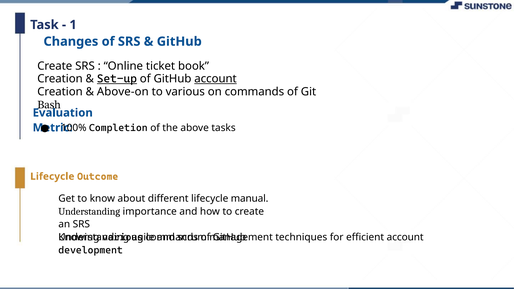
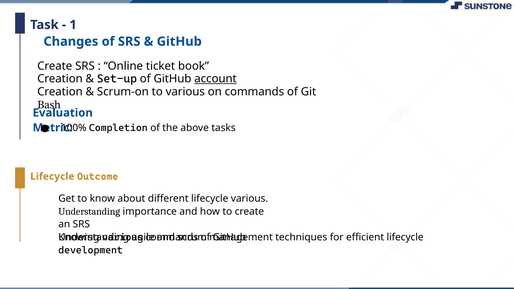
Set-up underline: present -> none
Above-on: Above-on -> Scrum-on
lifecycle manual: manual -> various
efficient account: account -> lifecycle
